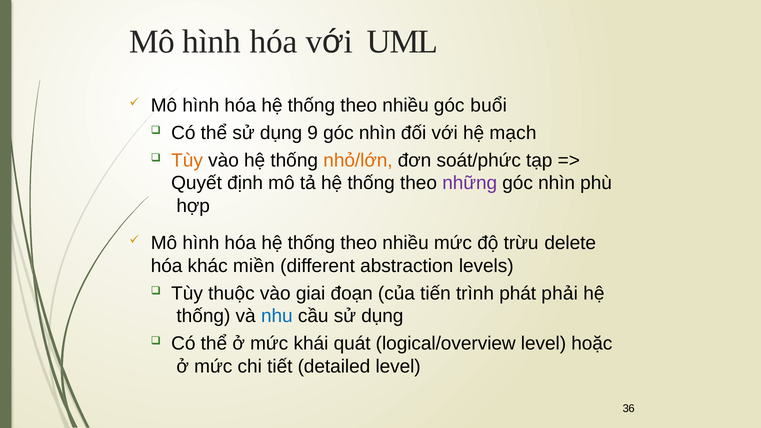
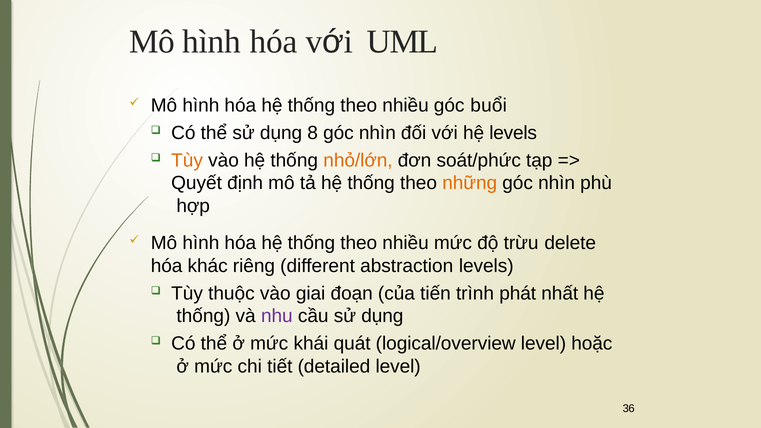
9: 9 -> 8
hệ mạch: mạch -> levels
những colour: purple -> orange
miền: miền -> riêng
phải: phải -> nhất
nhu colour: blue -> purple
